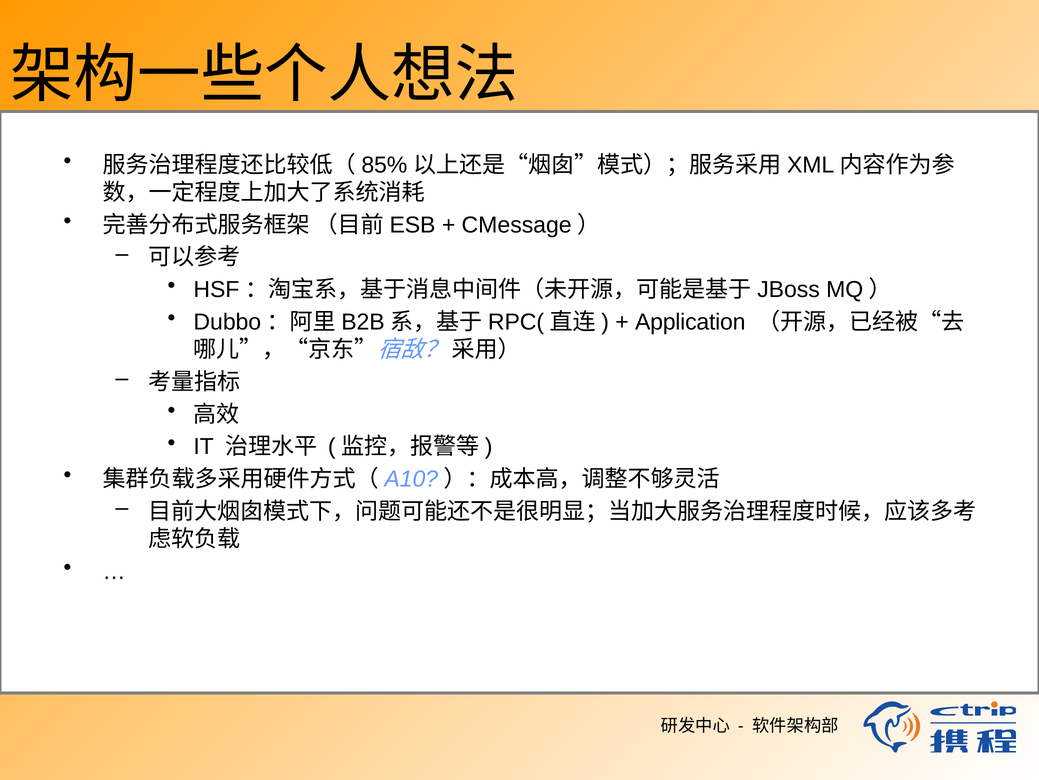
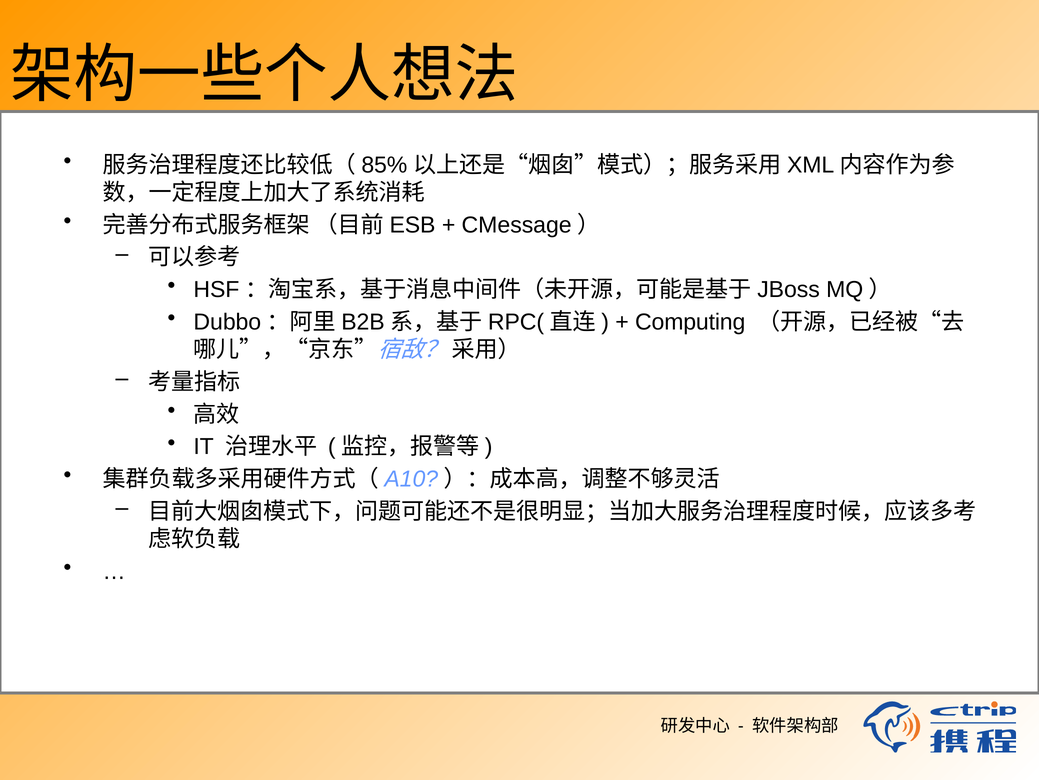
Application: Application -> Computing
